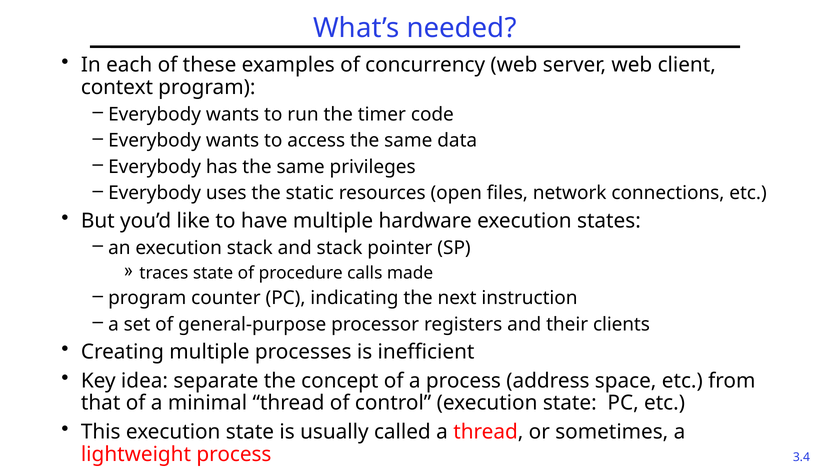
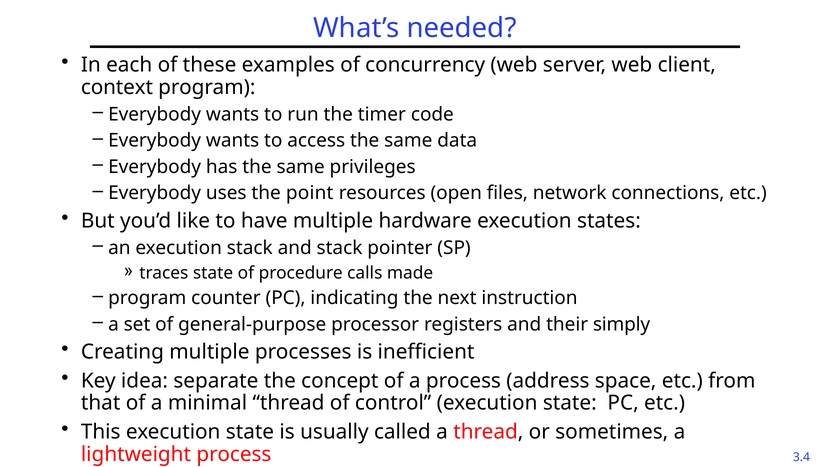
static: static -> point
clients: clients -> simply
